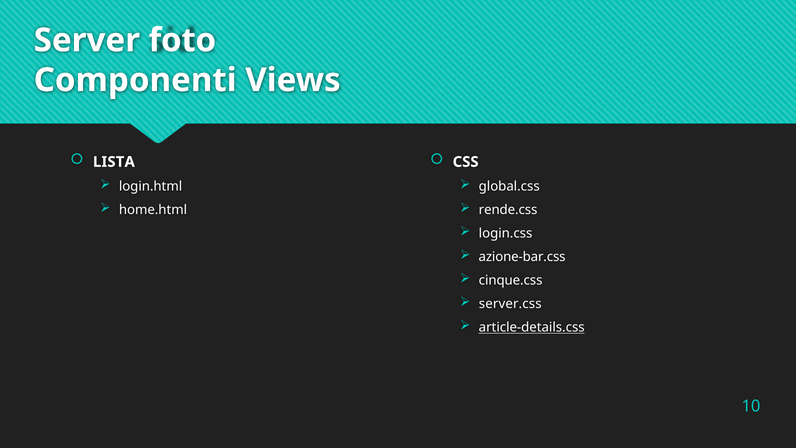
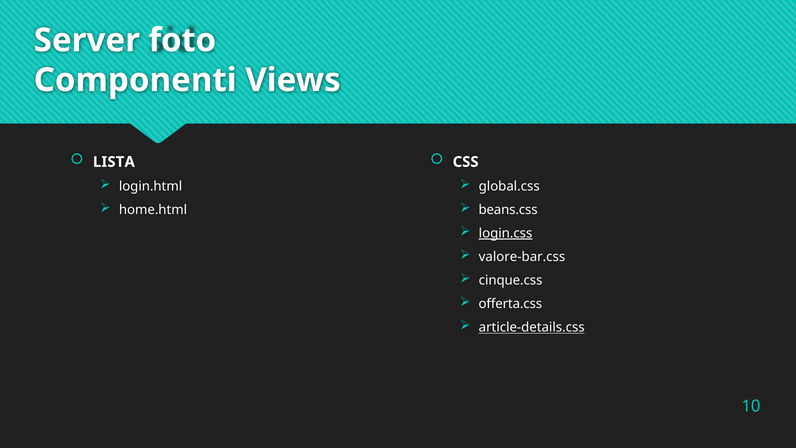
rende.css: rende.css -> beans.css
login.css underline: none -> present
azione-bar.css: azione-bar.css -> valore-bar.css
server.css: server.css -> offerta.css
